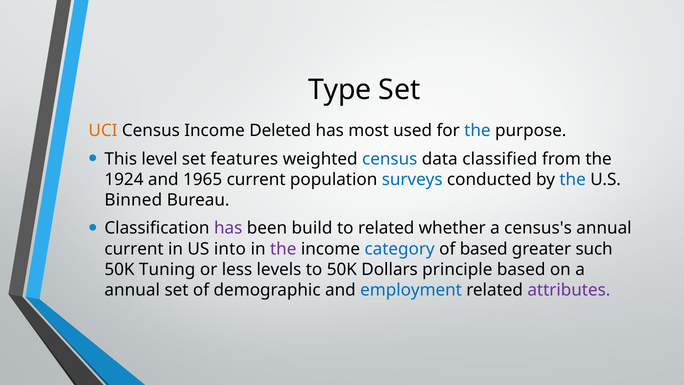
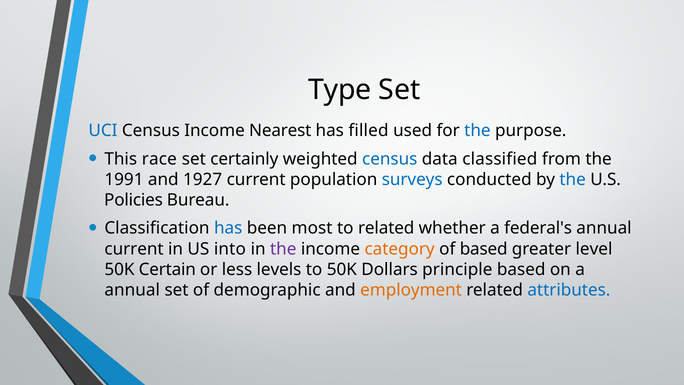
UCI colour: orange -> blue
Deleted: Deleted -> Nearest
most: most -> filled
level: level -> race
features: features -> certainly
1924: 1924 -> 1991
1965: 1965 -> 1927
Binned: Binned -> Policies
has at (228, 228) colour: purple -> blue
build: build -> most
census's: census's -> federal's
category colour: blue -> orange
such: such -> level
Tuning: Tuning -> Certain
employment colour: blue -> orange
attributes colour: purple -> blue
